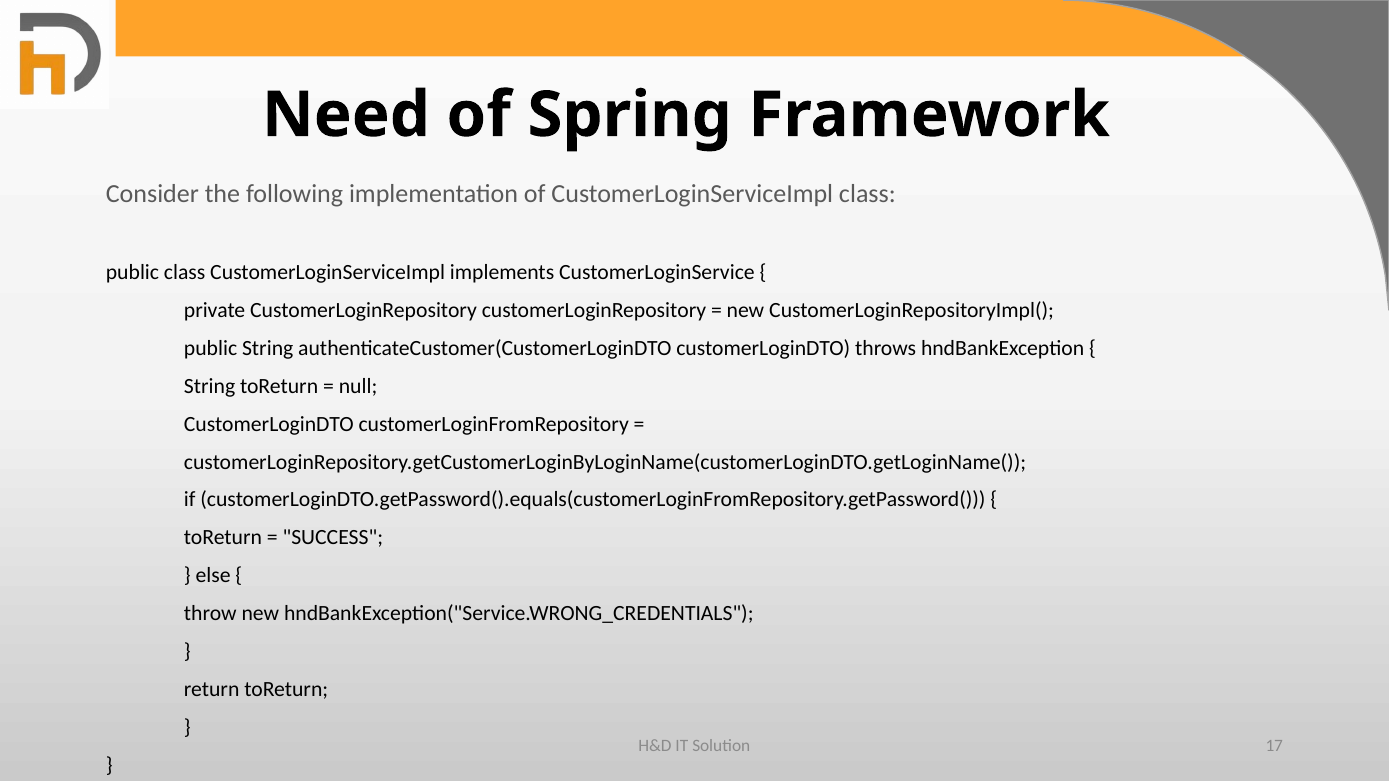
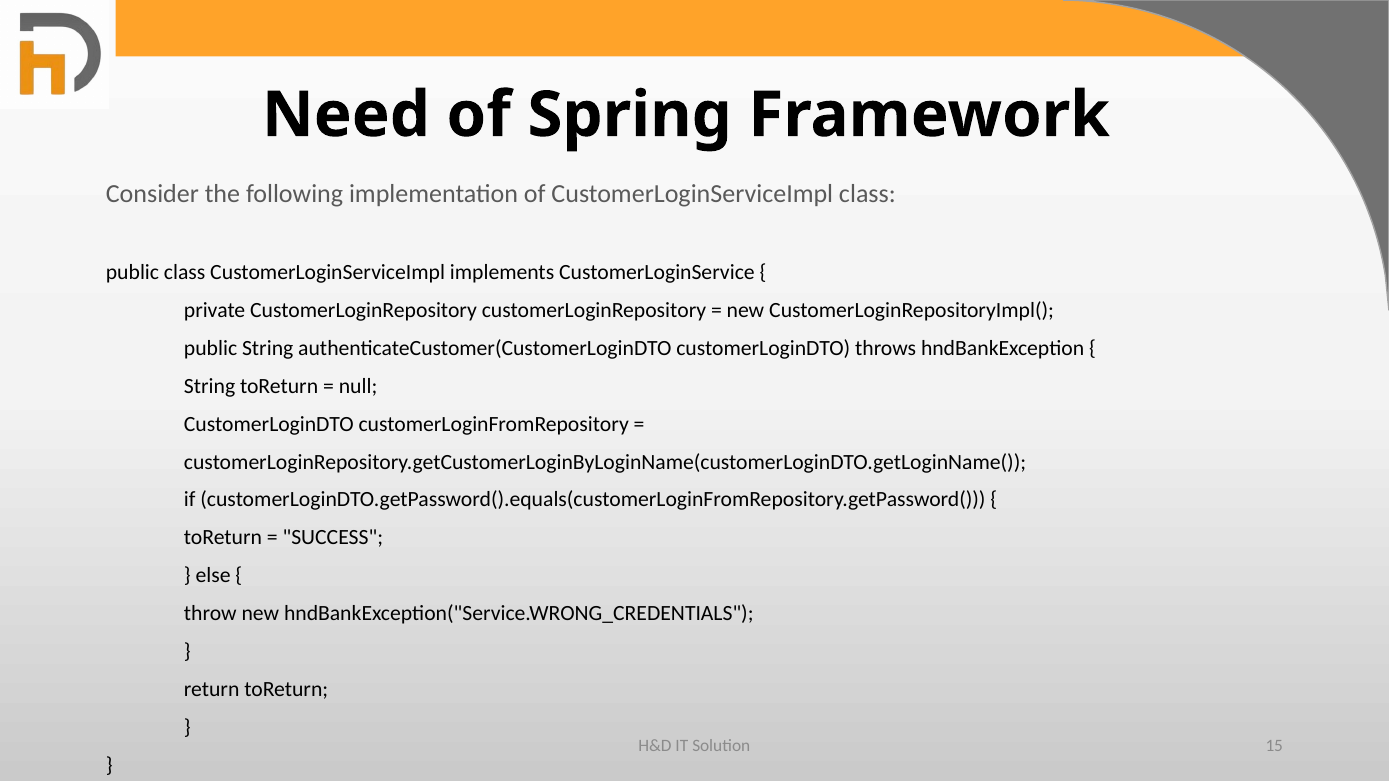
17: 17 -> 15
